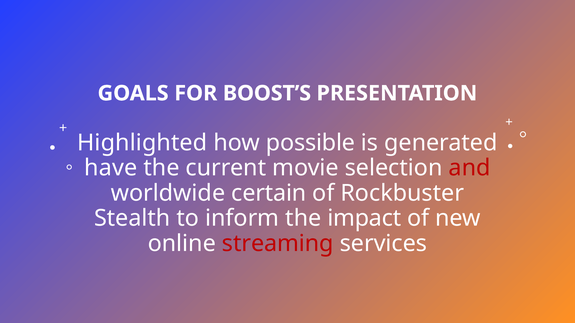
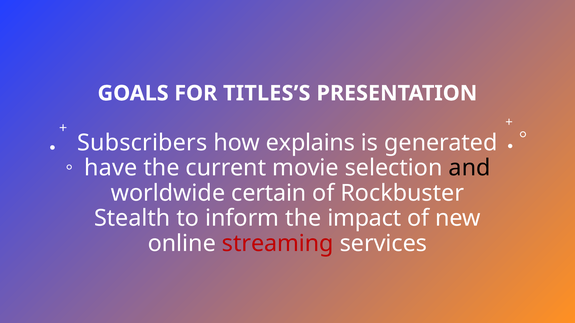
BOOST’S: BOOST’S -> TITLES’S
Highlighted: Highlighted -> Subscribers
possible: possible -> explains
and colour: red -> black
